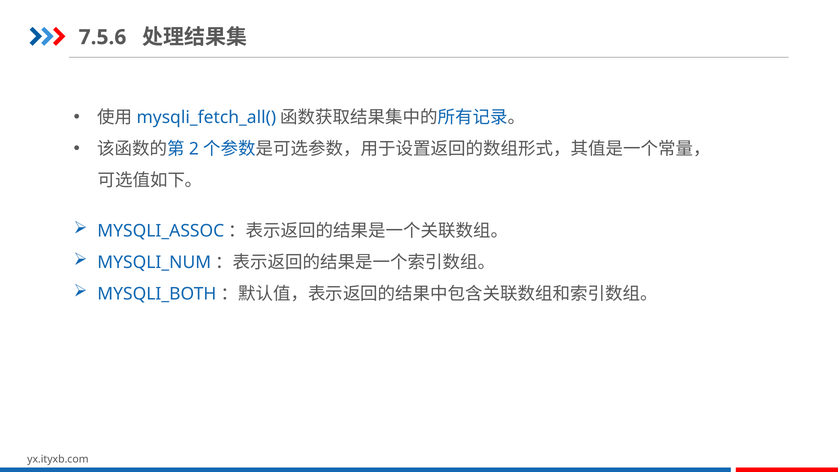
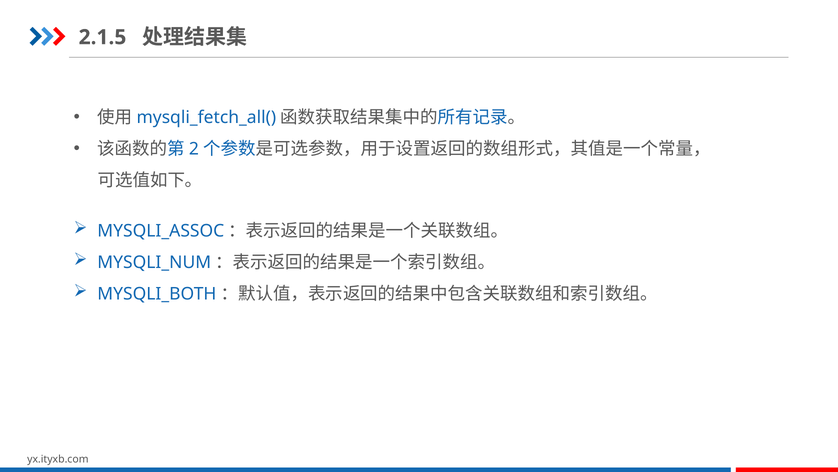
7.5.6: 7.5.6 -> 2.1.5
